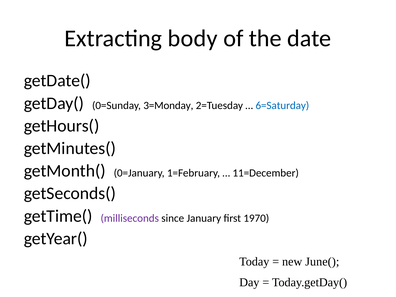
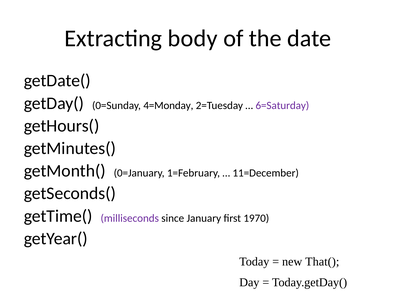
3=Monday: 3=Monday -> 4=Monday
6=Saturday colour: blue -> purple
June(: June( -> That(
